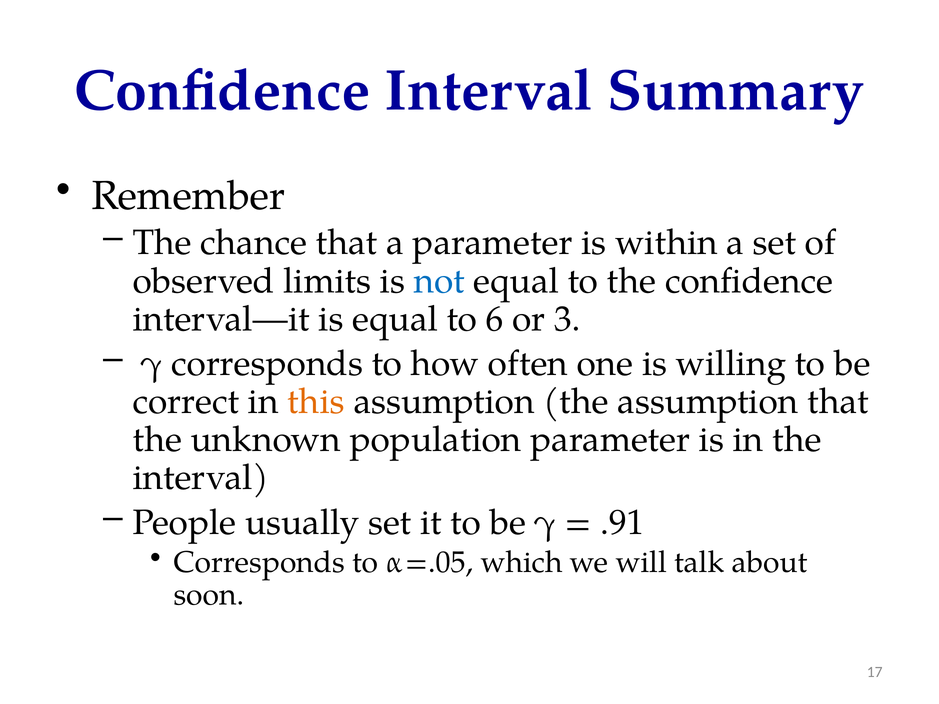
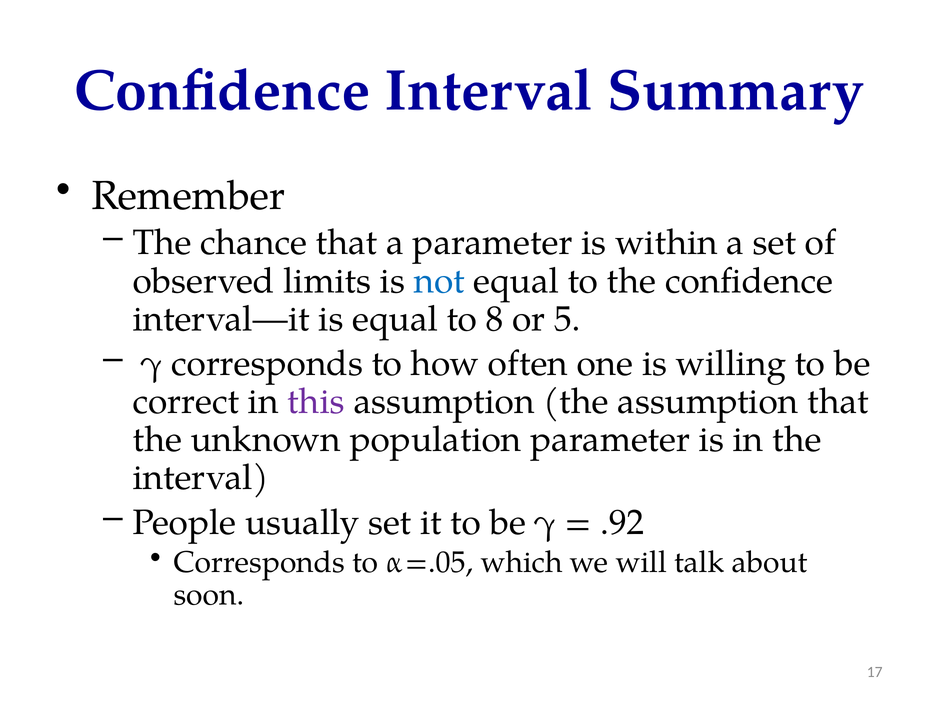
6: 6 -> 8
3: 3 -> 5
this colour: orange -> purple
.91: .91 -> .92
